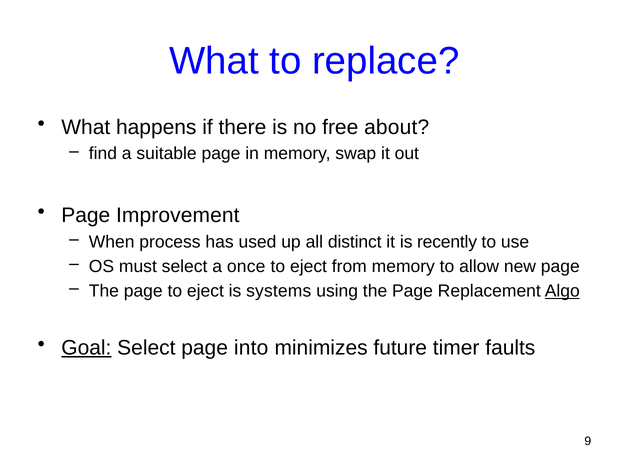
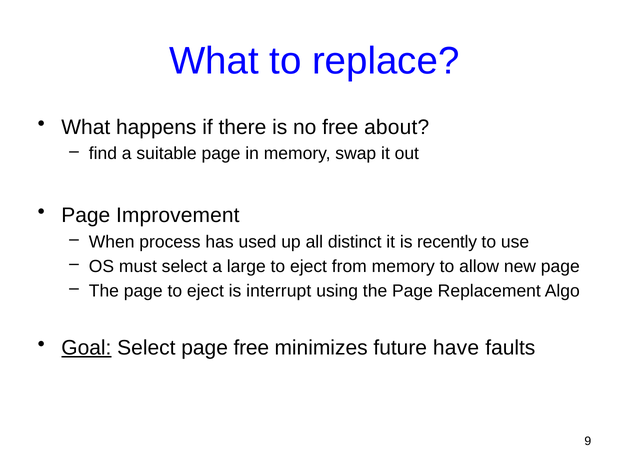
once: once -> large
systems: systems -> interrupt
Algo underline: present -> none
page into: into -> free
timer: timer -> have
